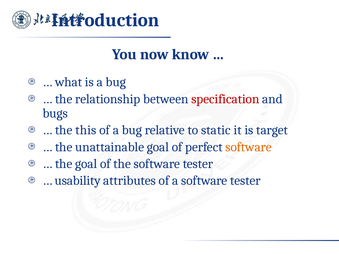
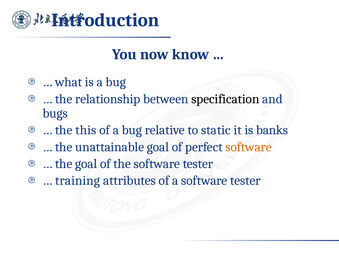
specification colour: red -> black
target: target -> banks
usability: usability -> training
